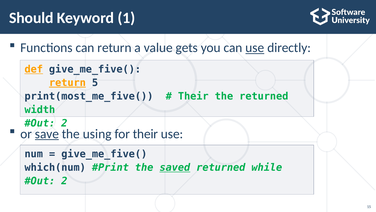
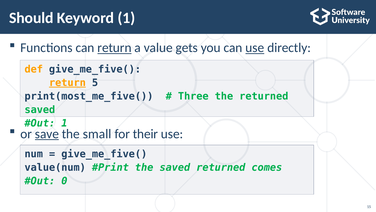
return at (114, 48) underline: none -> present
def underline: present -> none
Their at (193, 96): Their -> Three
width at (40, 109): width -> saved
2 at (64, 123): 2 -> 1
using: using -> small
which(num: which(num -> value(num
saved at (175, 167) underline: present -> none
while: while -> comes
2 at (64, 181): 2 -> 0
